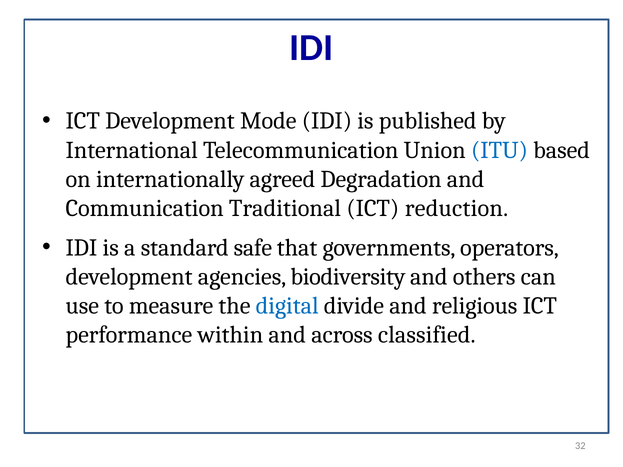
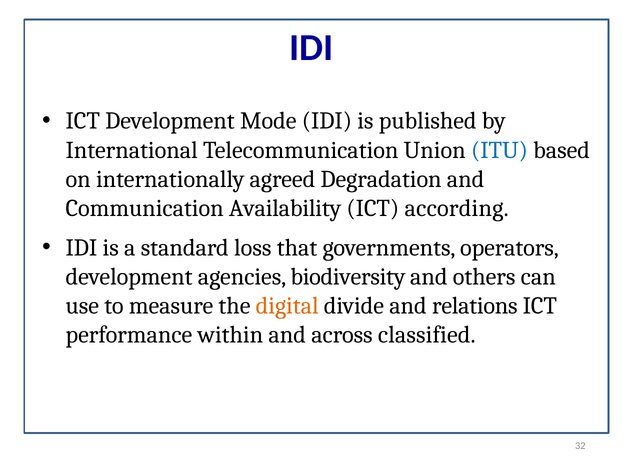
Traditional: Traditional -> Availability
reduction: reduction -> according
safe: safe -> loss
digital colour: blue -> orange
religious: religious -> relations
